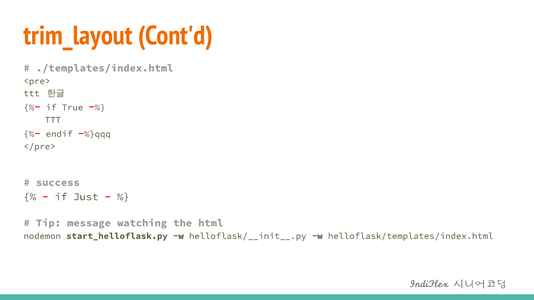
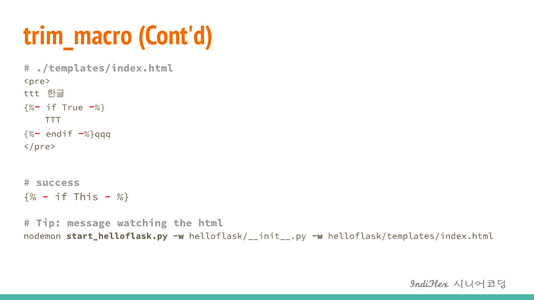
trim_layout: trim_layout -> trim_macro
Just: Just -> This
